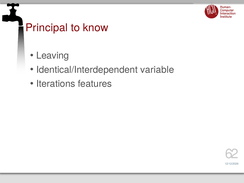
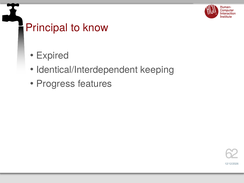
Leaving: Leaving -> Expired
variable: variable -> keeping
Iterations: Iterations -> Progress
